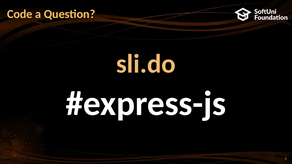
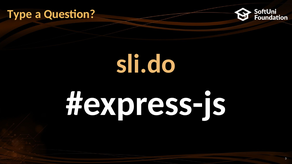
Code: Code -> Type
